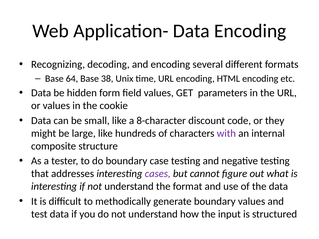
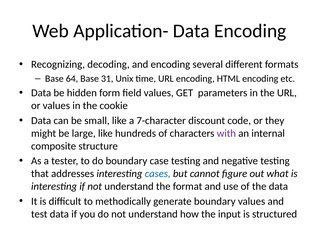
38: 38 -> 31
8-character: 8-character -> 7-character
cases colour: purple -> blue
